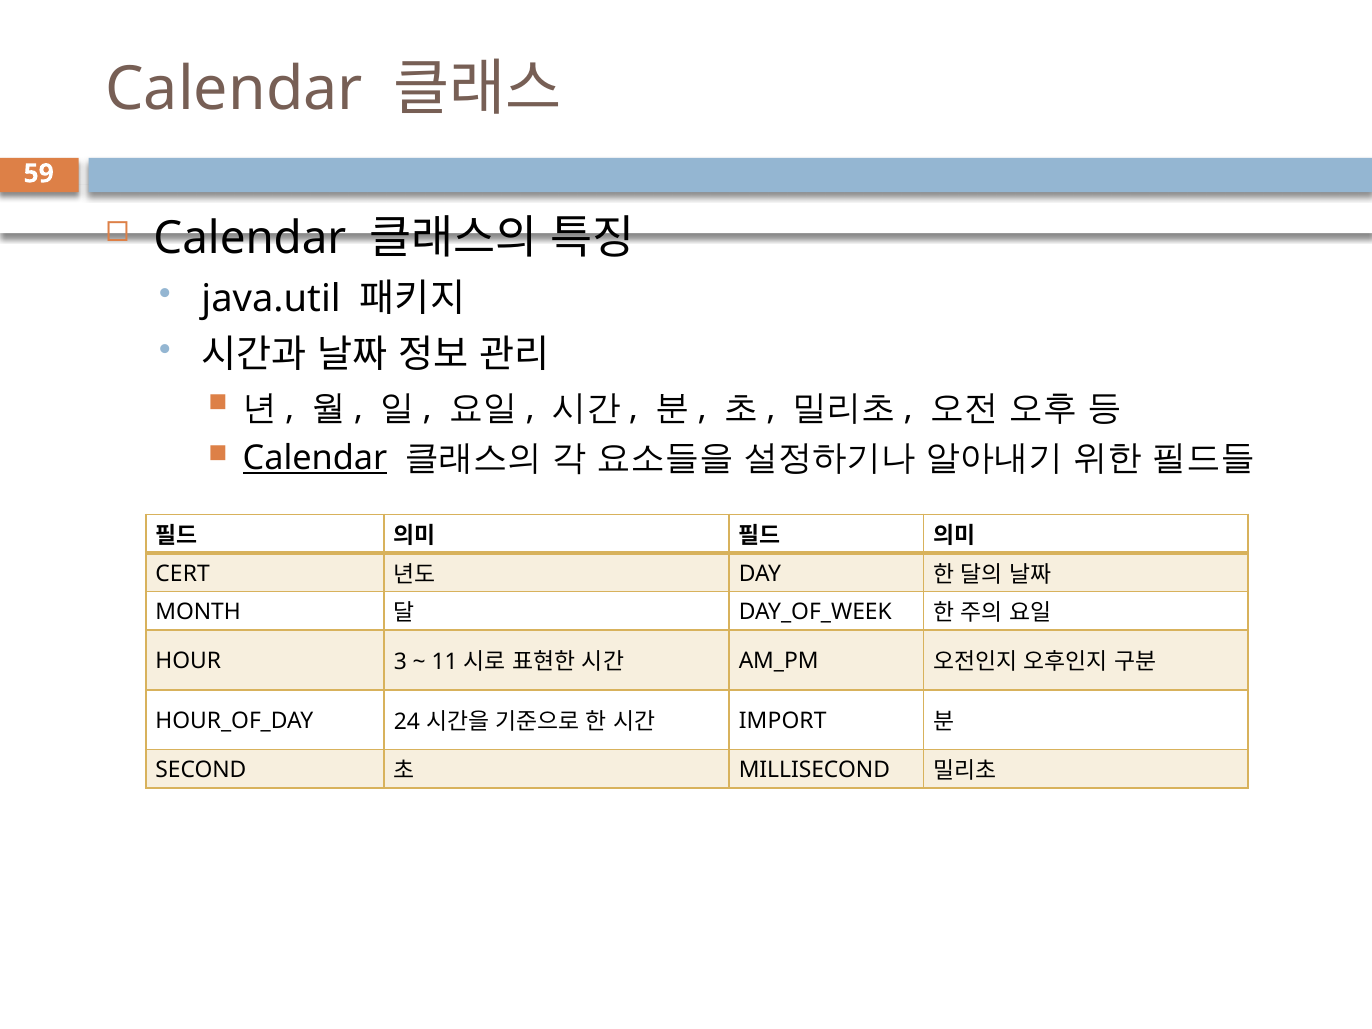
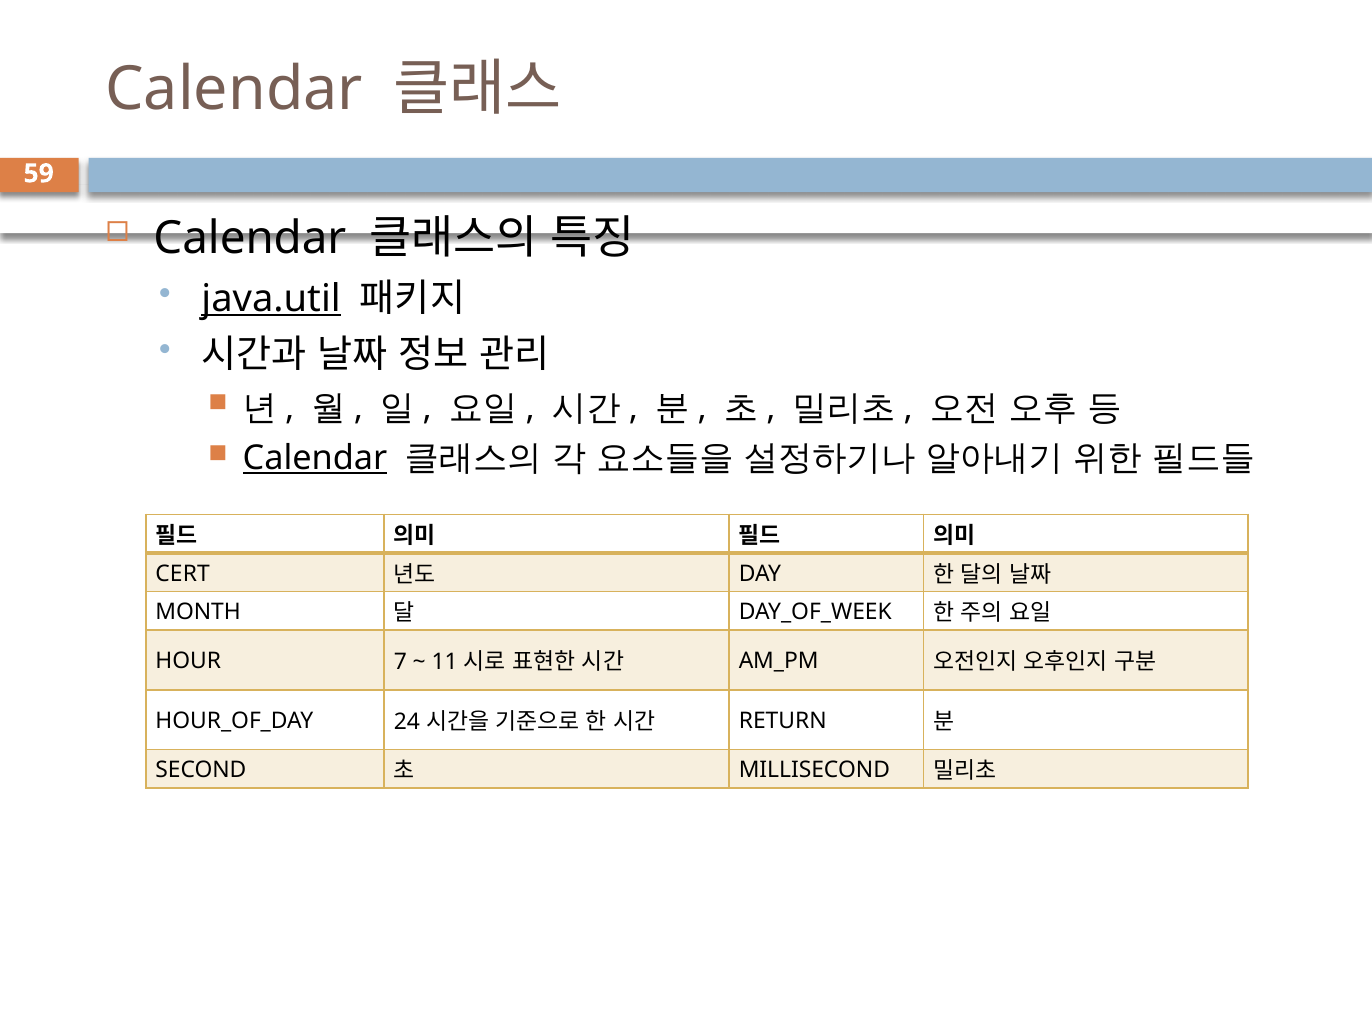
java.util underline: none -> present
3: 3 -> 7
IMPORT: IMPORT -> RETURN
